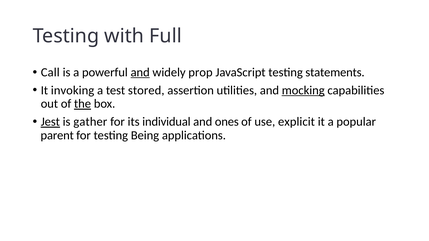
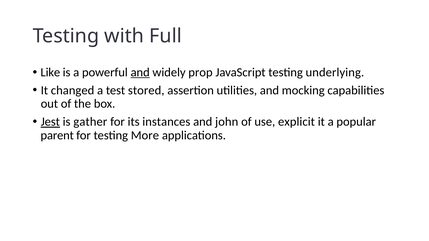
Call: Call -> Like
statements: statements -> underlying
invoking: invoking -> changed
mocking underline: present -> none
the underline: present -> none
individual: individual -> instances
ones: ones -> john
Being: Being -> More
